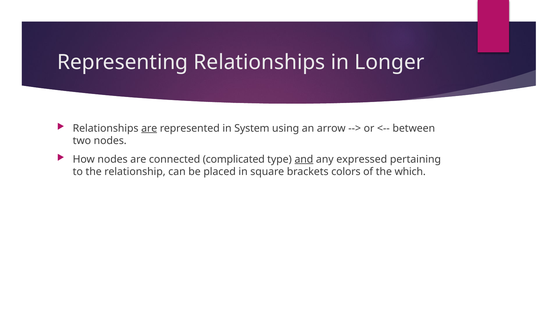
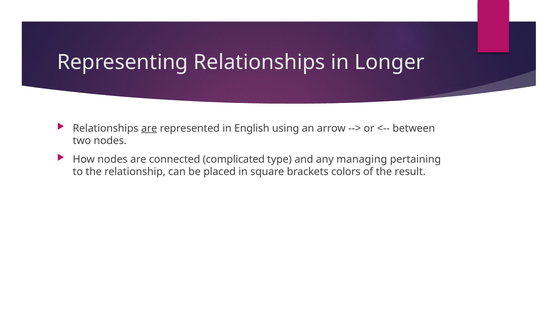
System: System -> English
and underline: present -> none
expressed: expressed -> managing
which: which -> result
